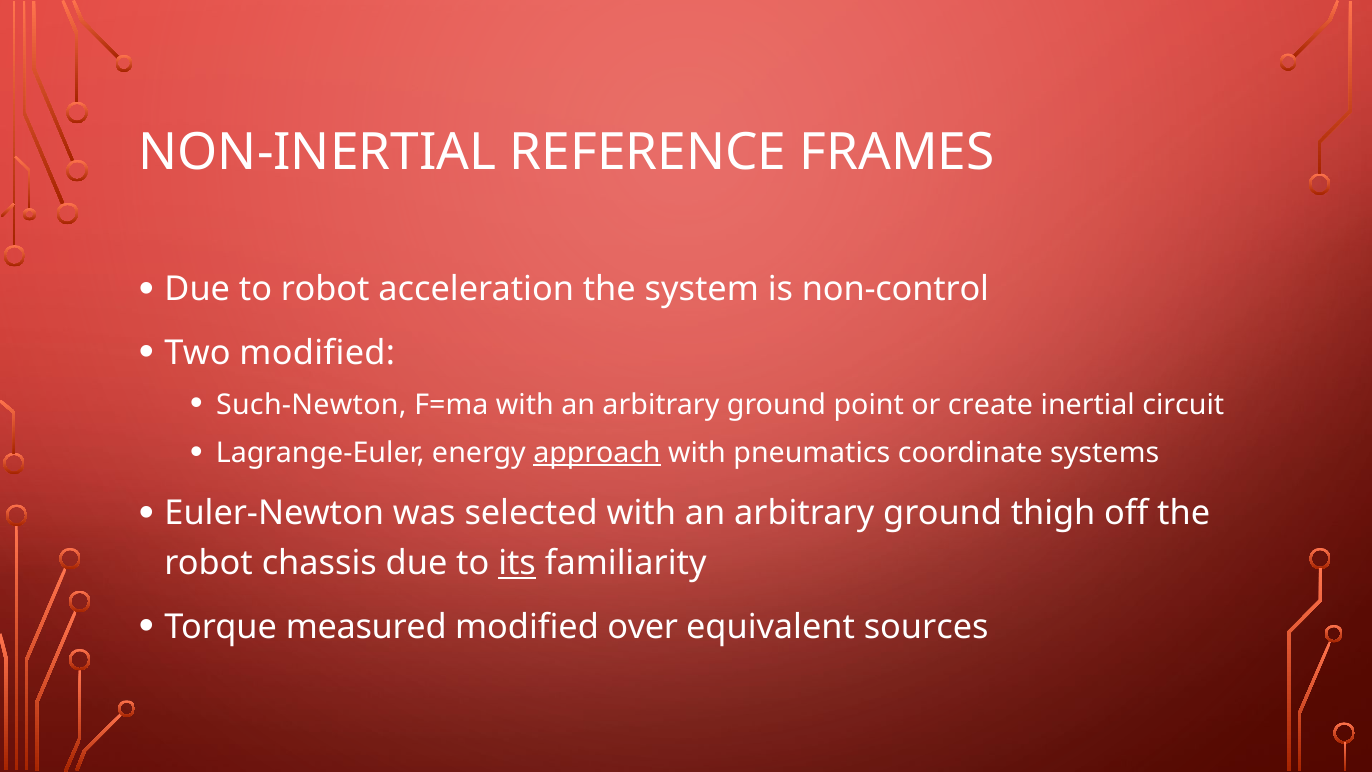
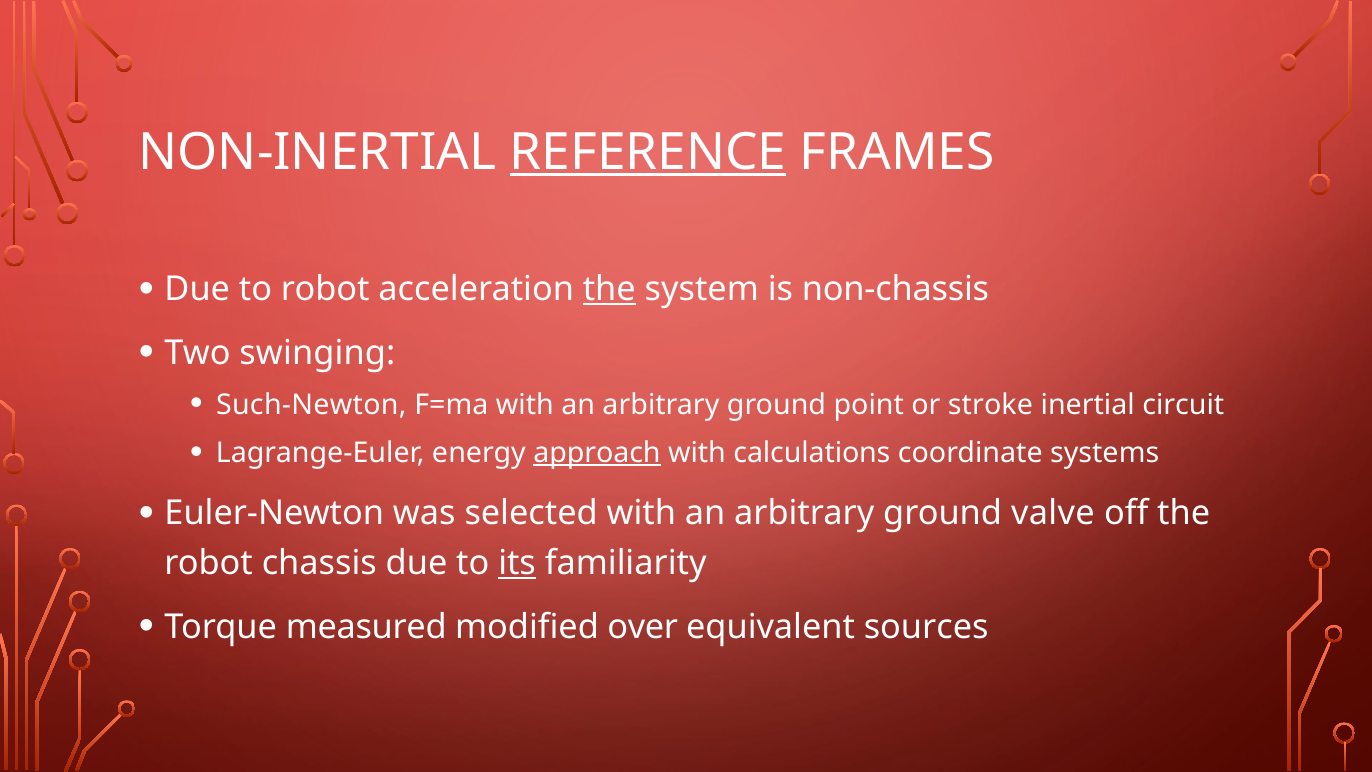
REFERENCE underline: none -> present
the at (609, 290) underline: none -> present
non-control: non-control -> non-chassis
Two modified: modified -> swinging
create: create -> stroke
pneumatics: pneumatics -> calculations
thigh: thigh -> valve
